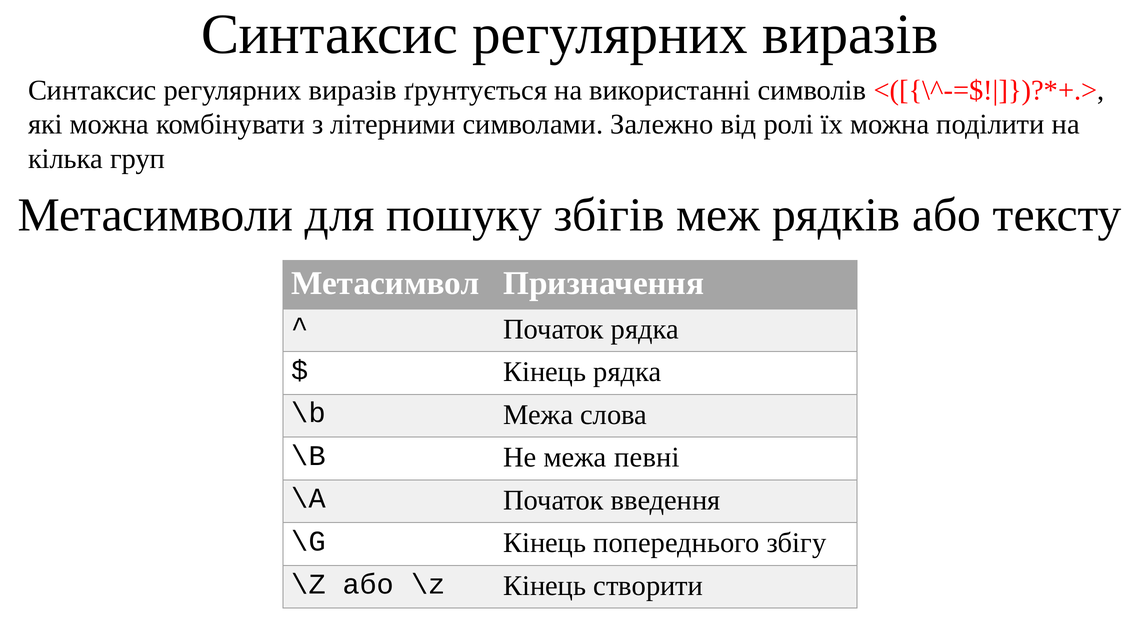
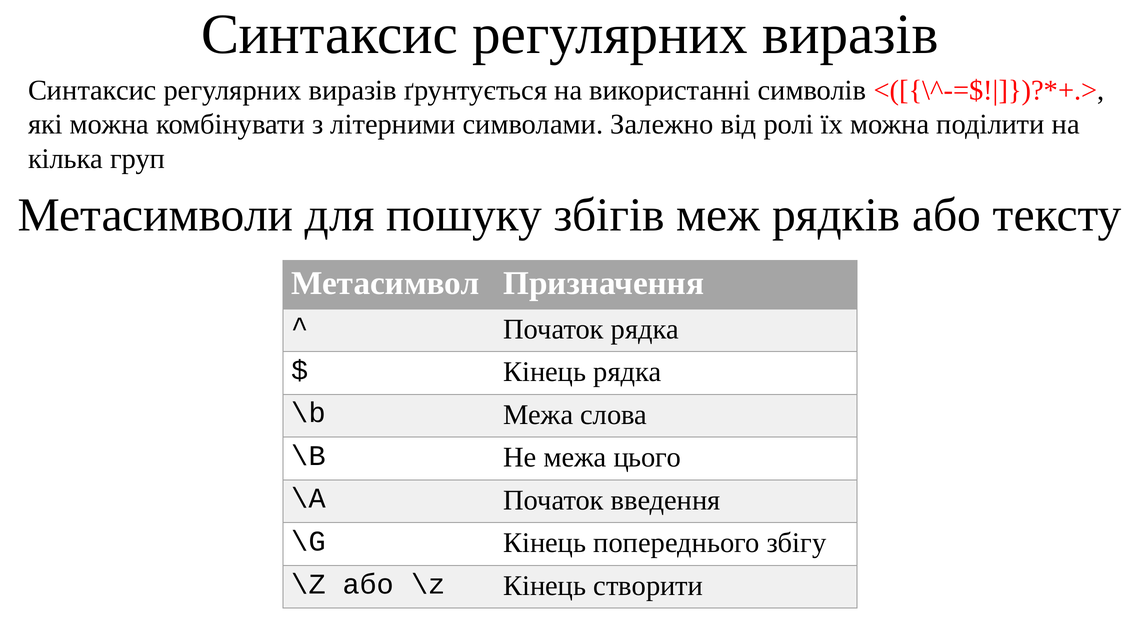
певні: певні -> цього
